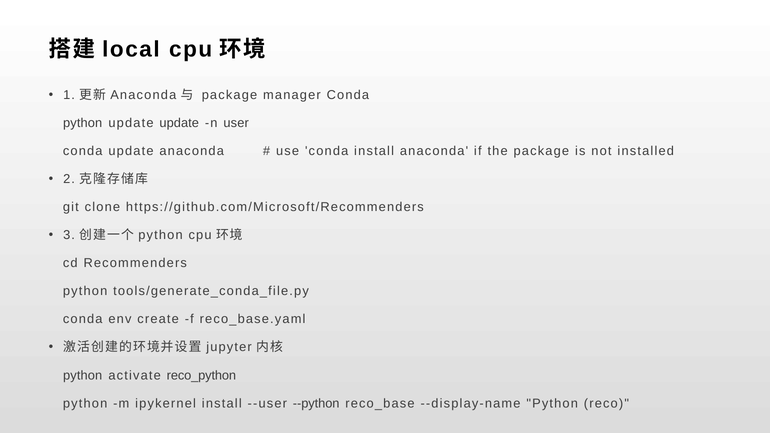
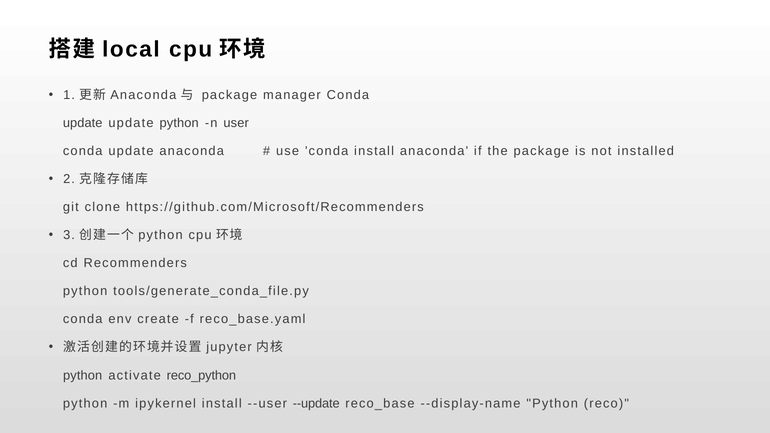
python at (83, 123): python -> update
update update: update -> python
--python: --python -> --update
